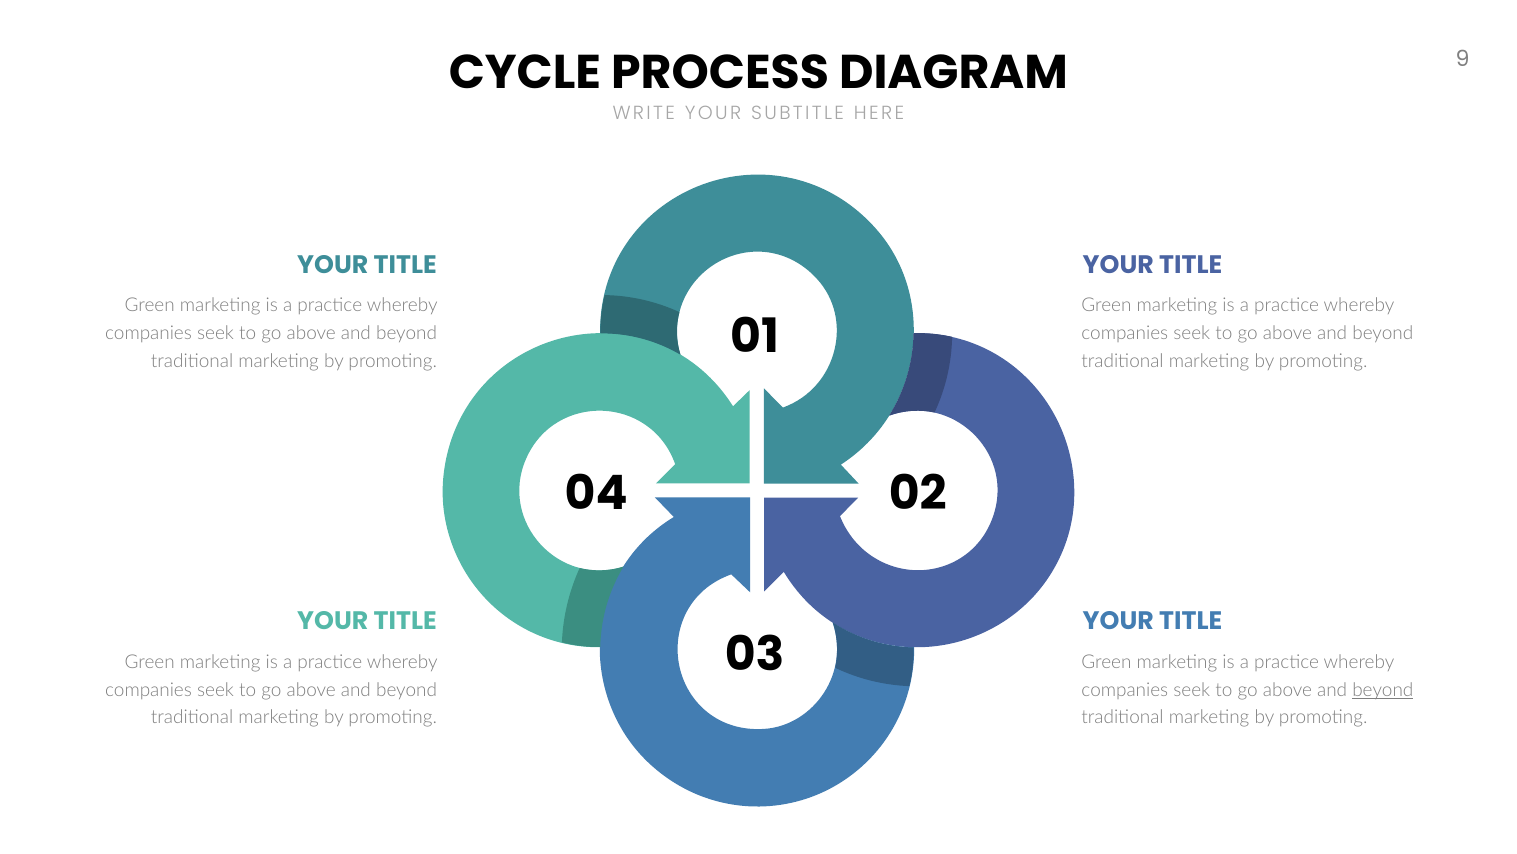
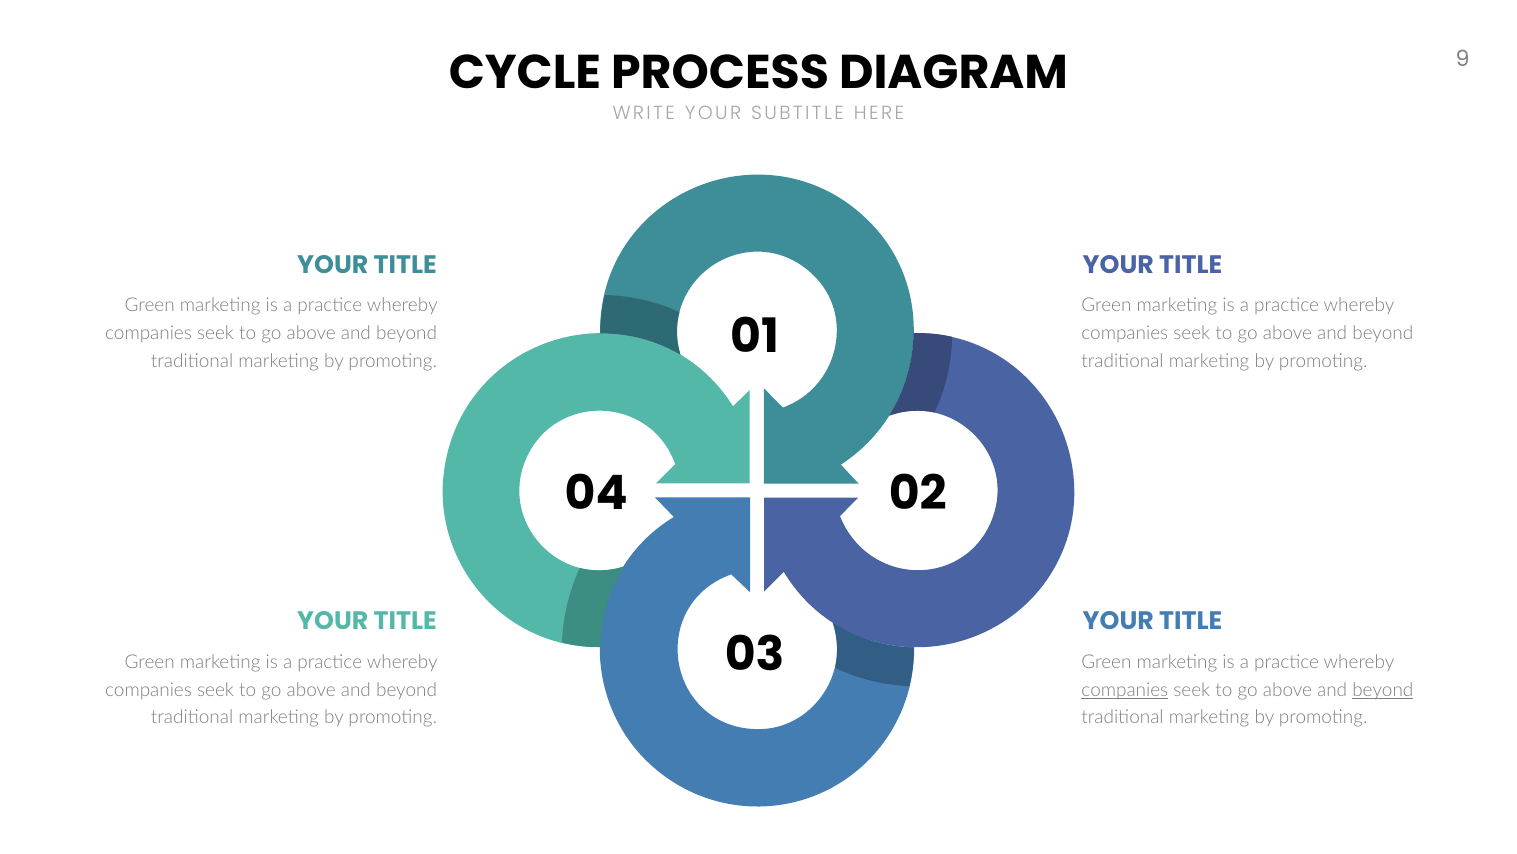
companies at (1125, 690) underline: none -> present
